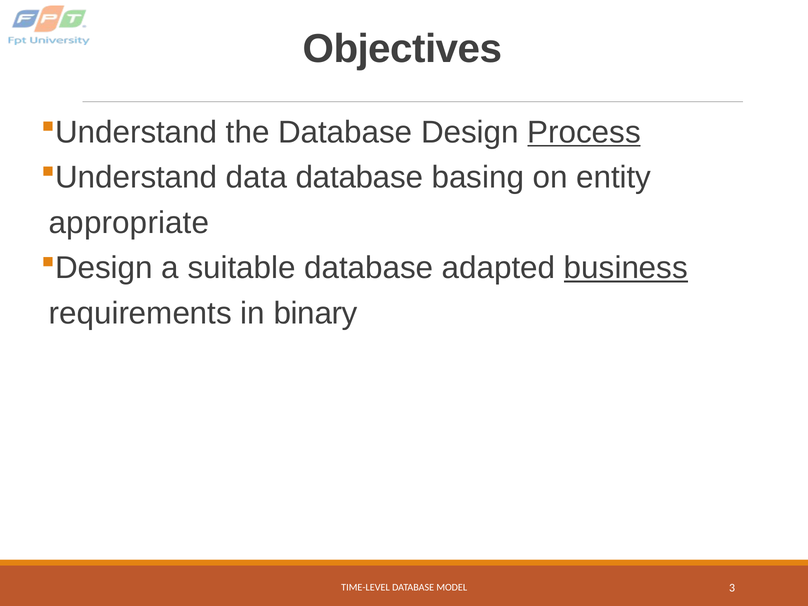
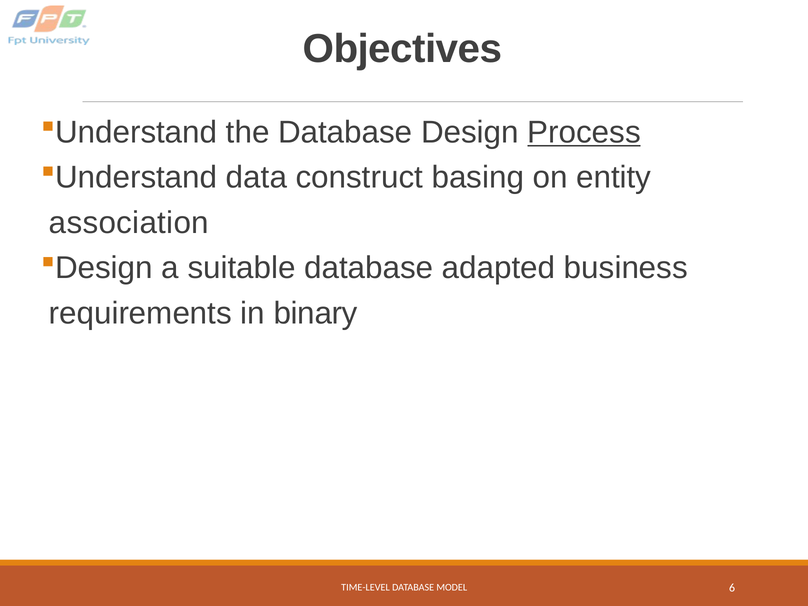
data database: database -> construct
appropriate: appropriate -> association
business underline: present -> none
3: 3 -> 6
